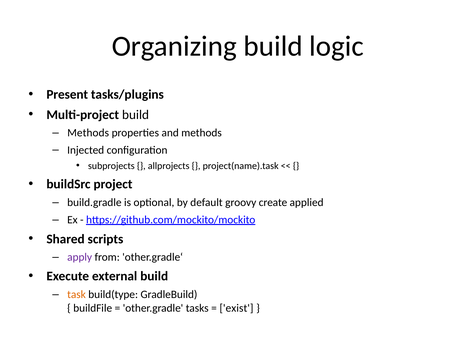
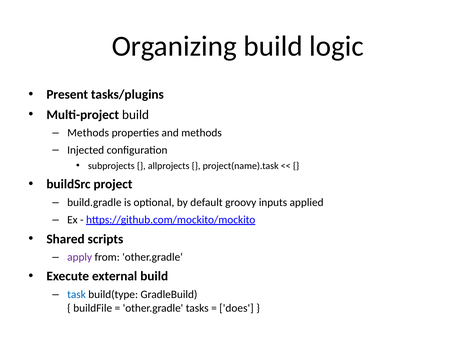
create: create -> inputs
task colour: orange -> blue
exist: exist -> does
